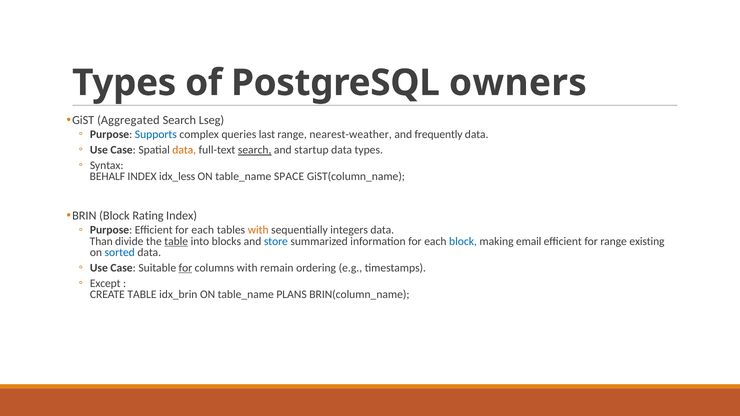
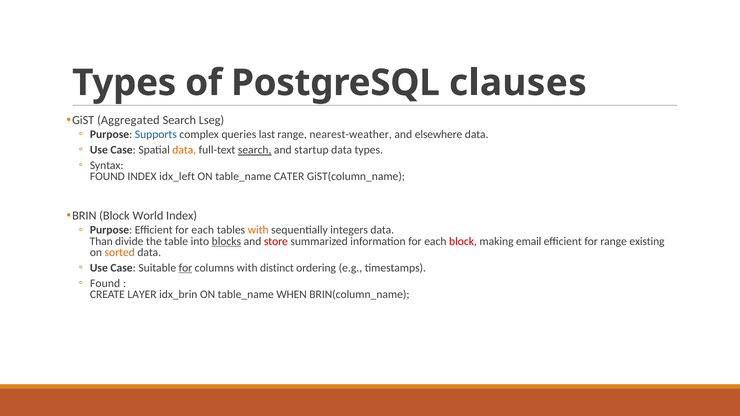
owners: owners -> clauses
frequently: frequently -> elsewhere
BEHALF at (107, 177): BEHALF -> FOUND
idx_less: idx_less -> idx_left
SPACE: SPACE -> CATER
Rating: Rating -> World
table at (176, 241) underline: present -> none
blocks underline: none -> present
store colour: blue -> red
block at (463, 241) colour: blue -> red
sorted colour: blue -> orange
remain: remain -> distinct
Except at (105, 283): Except -> Found
CREATE TABLE: TABLE -> LAYER
PLANS: PLANS -> WHEN
